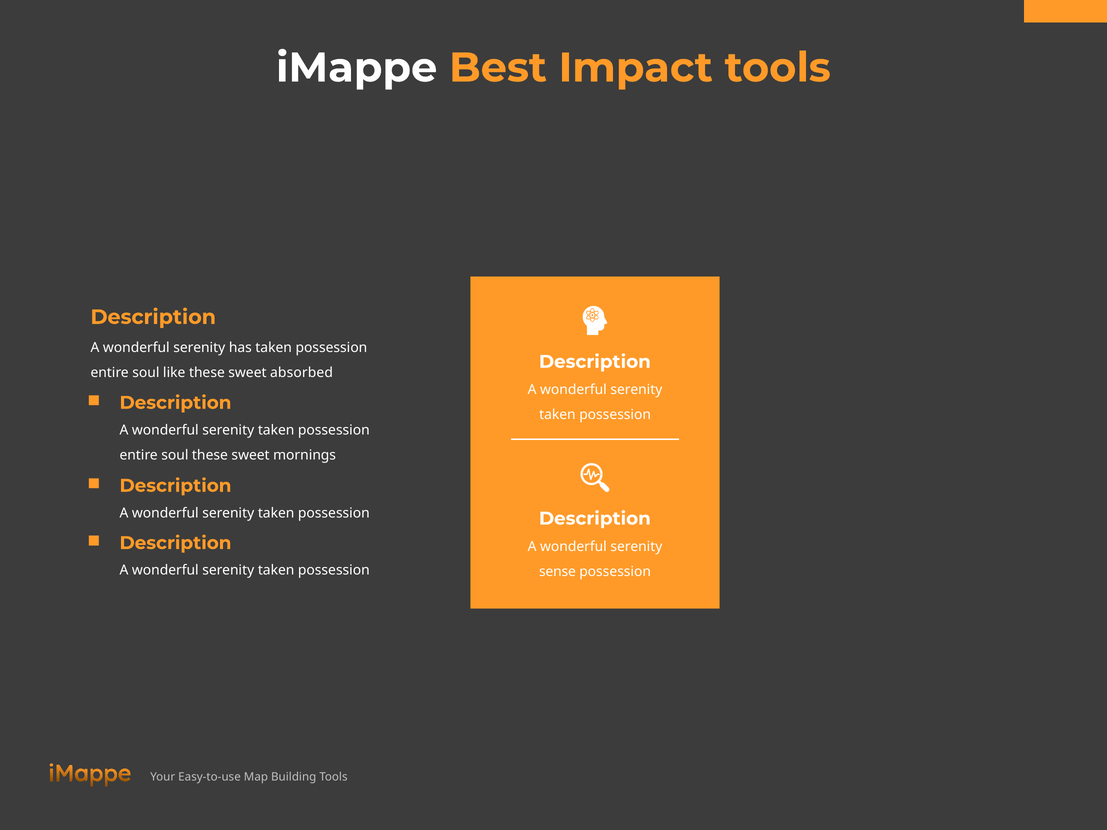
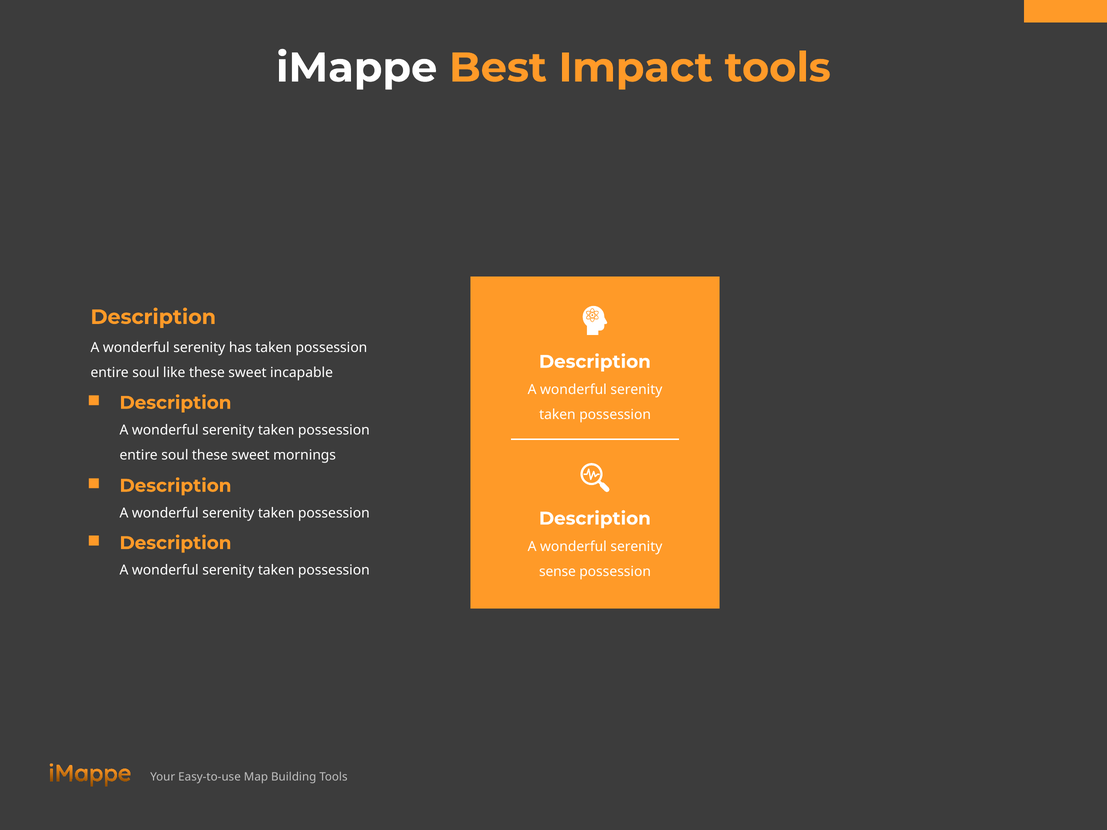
absorbed: absorbed -> incapable
